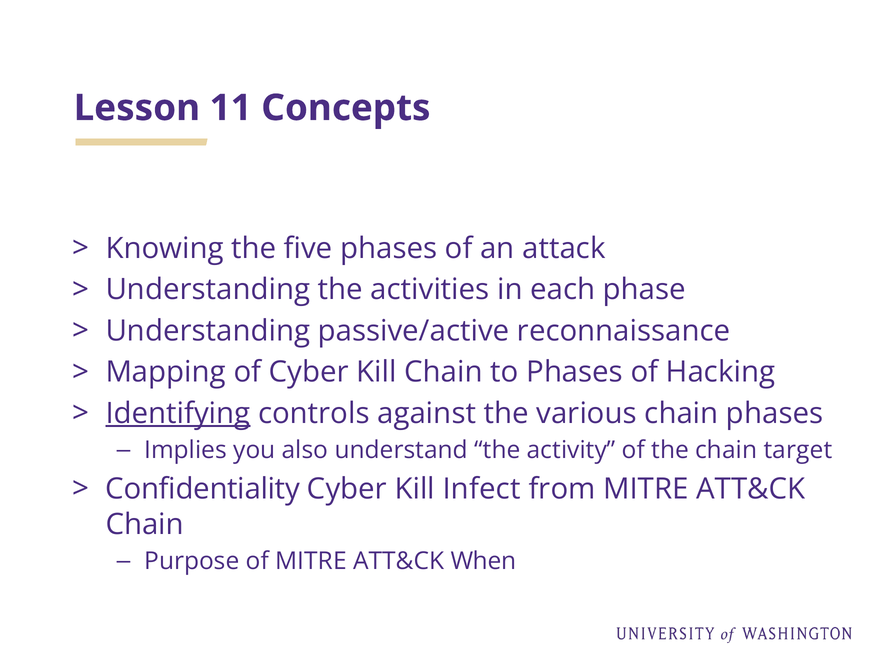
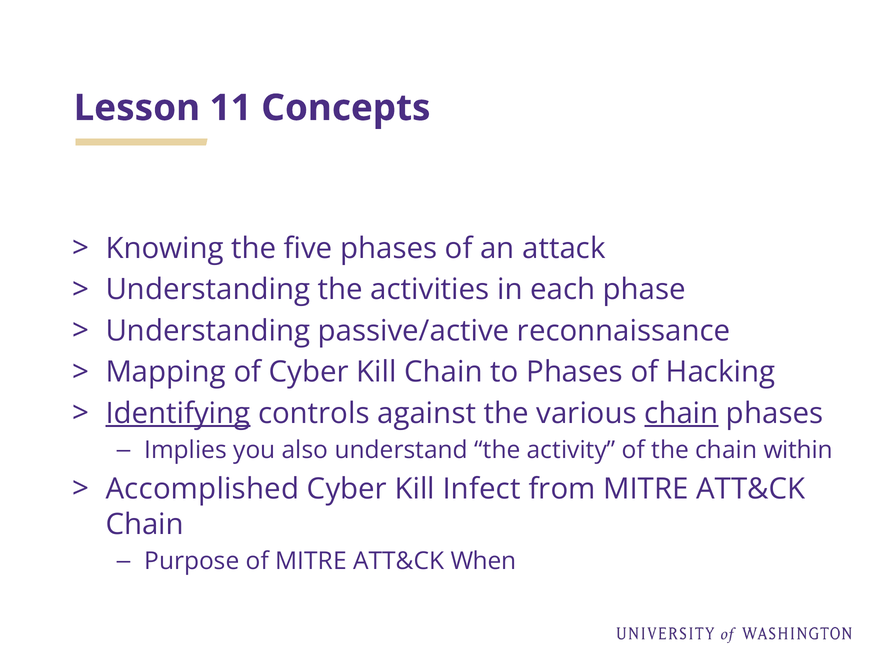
chain at (681, 413) underline: none -> present
target: target -> within
Confidentiality: Confidentiality -> Accomplished
